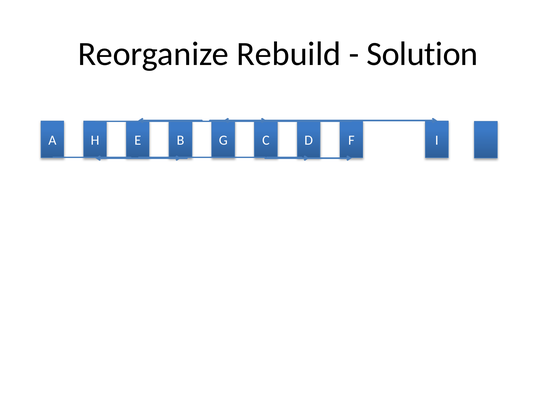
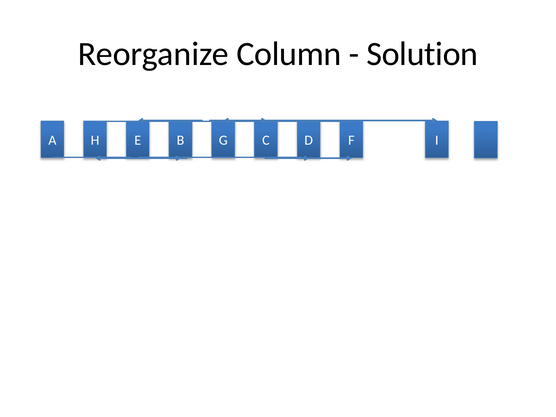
Rebuild: Rebuild -> Column
